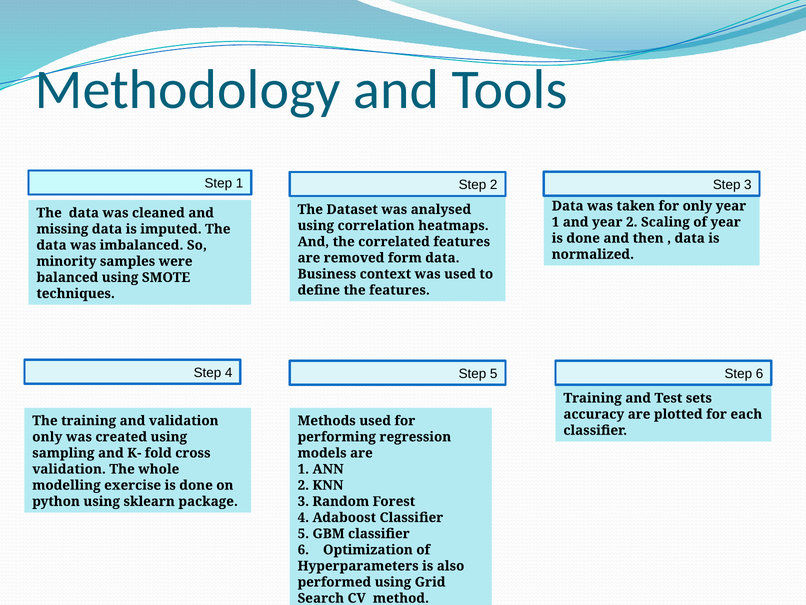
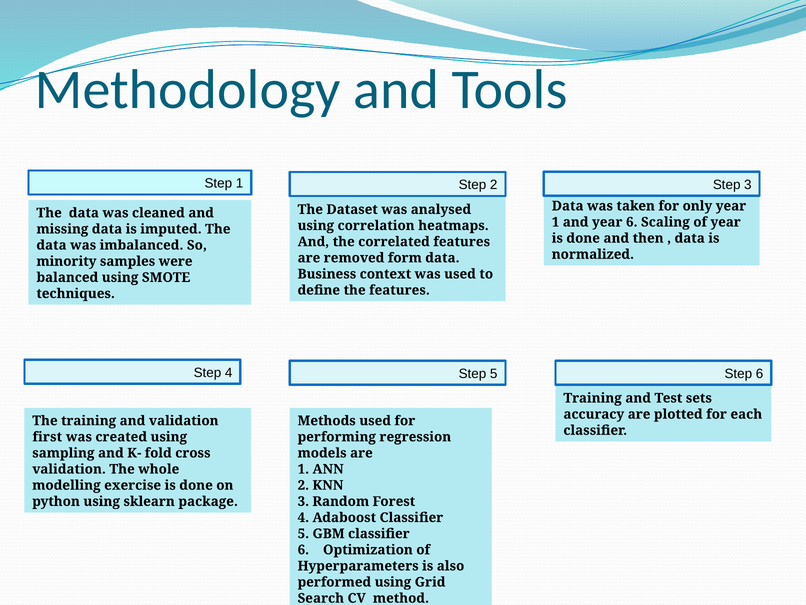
year 2: 2 -> 6
only at (47, 437): only -> first
